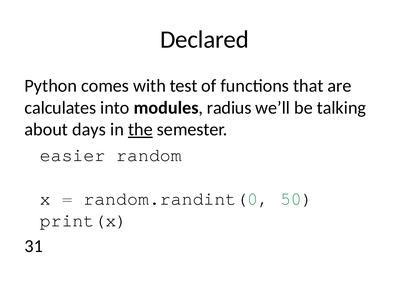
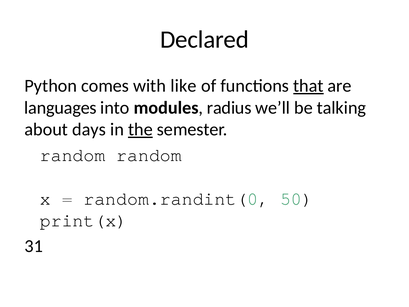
test: test -> like
that underline: none -> present
calculates: calculates -> languages
easier at (73, 155): easier -> random
